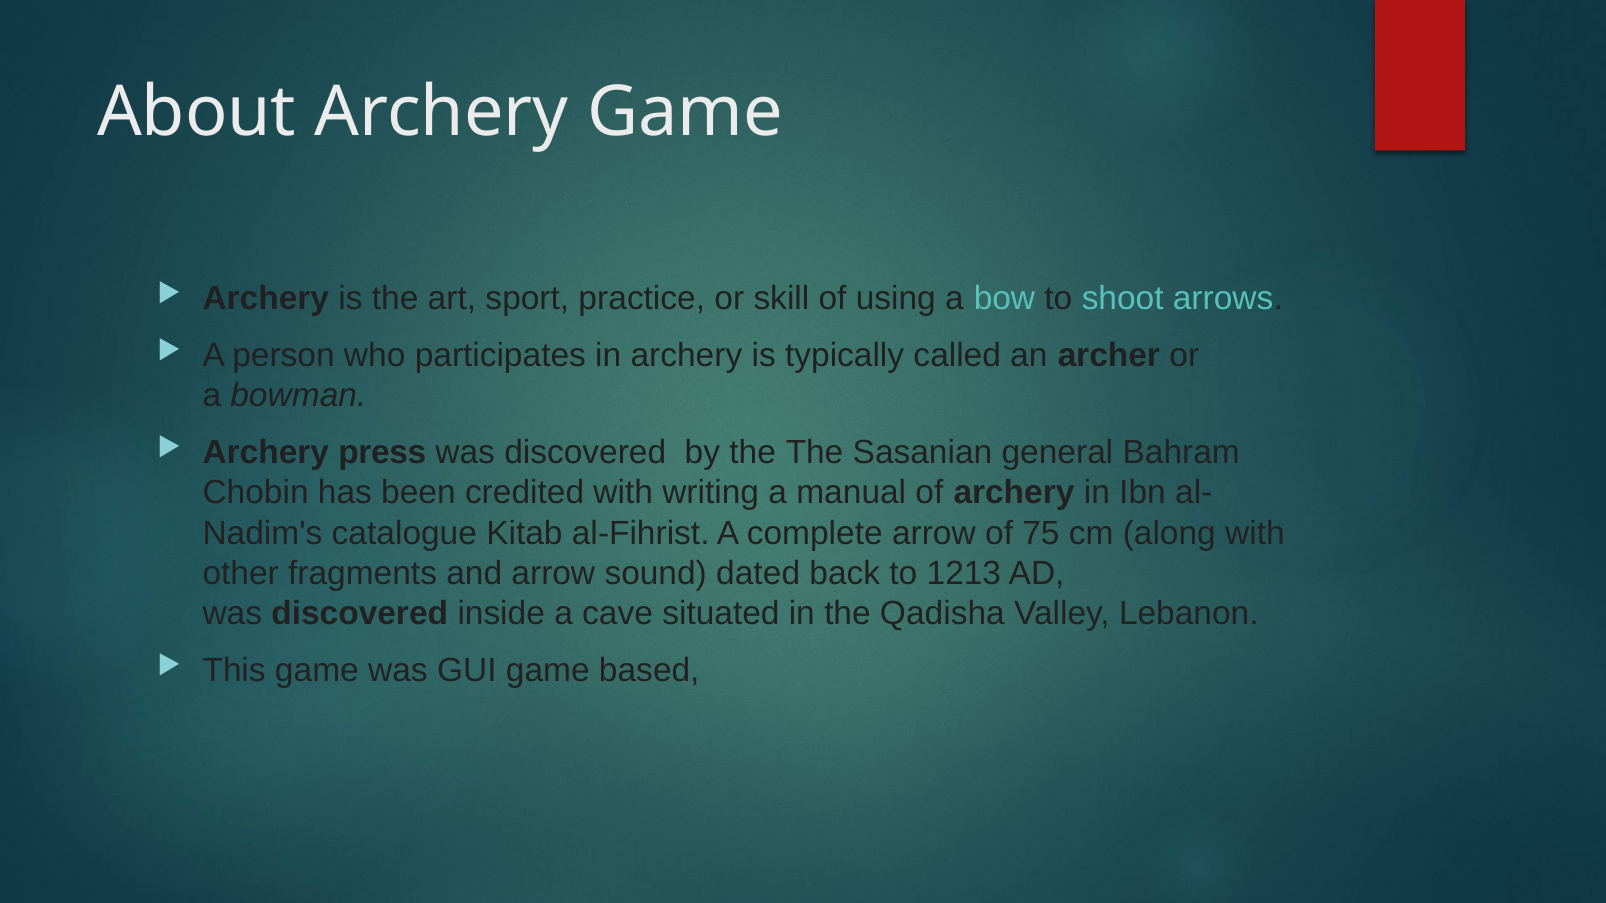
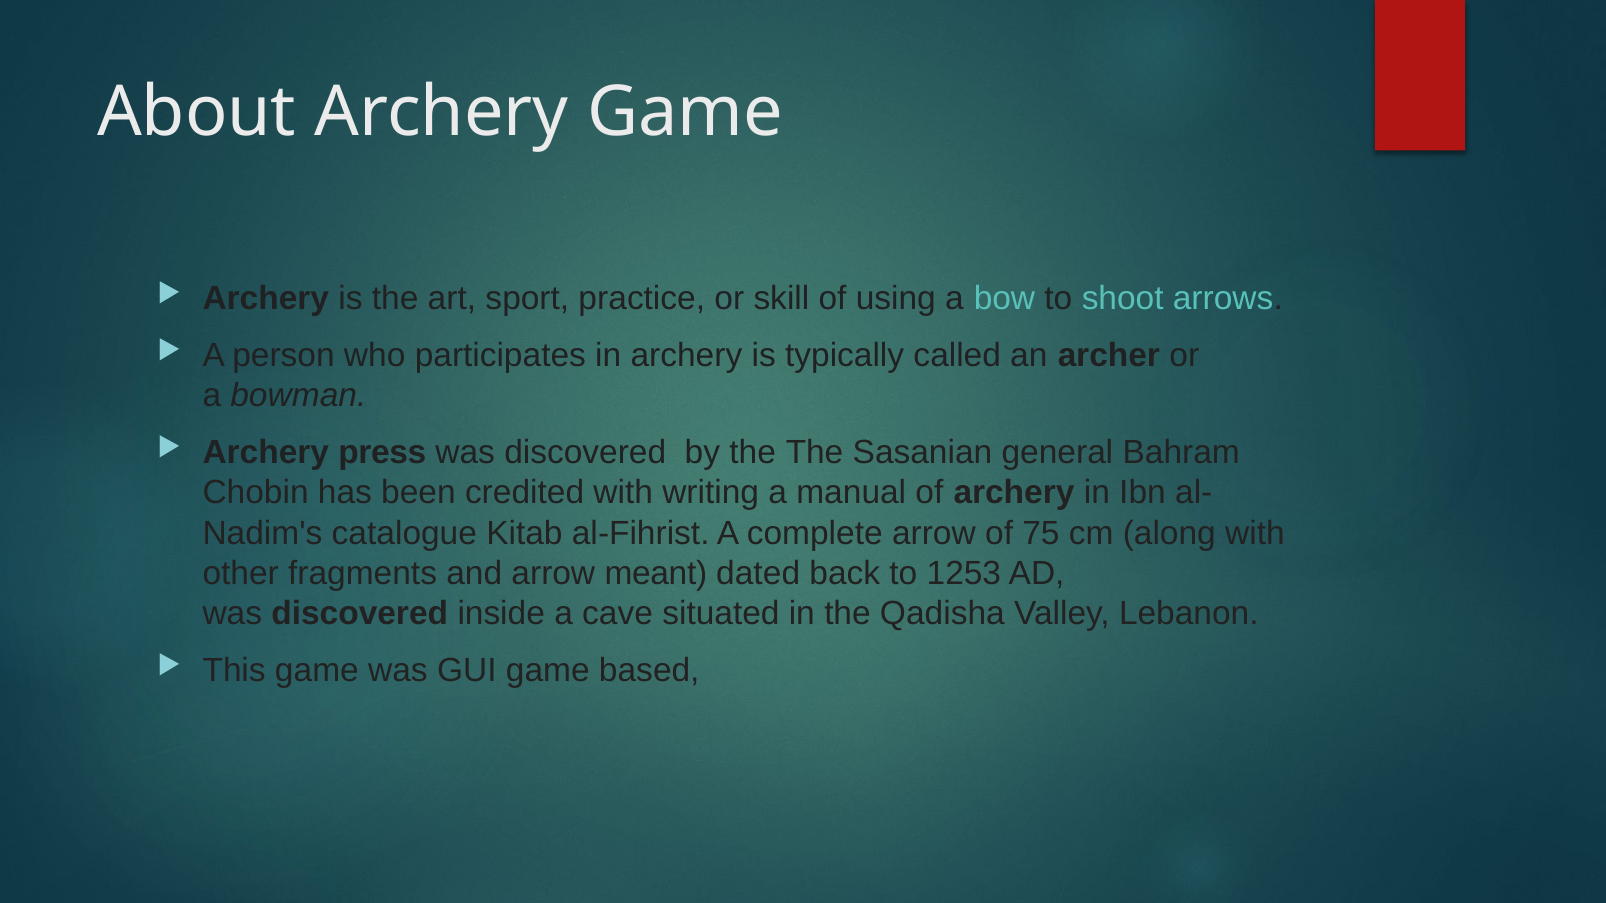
sound: sound -> meant
1213: 1213 -> 1253
